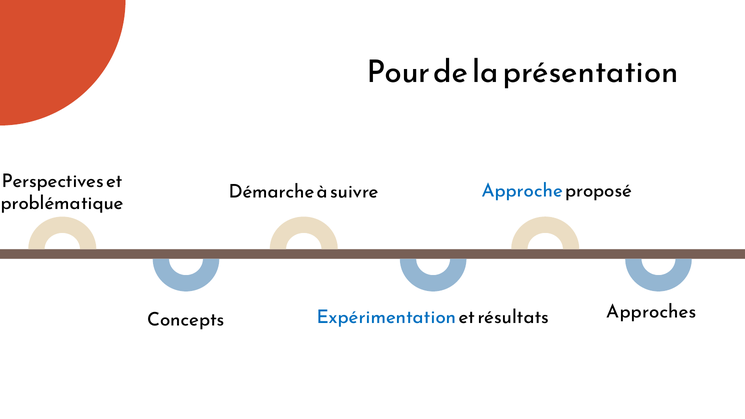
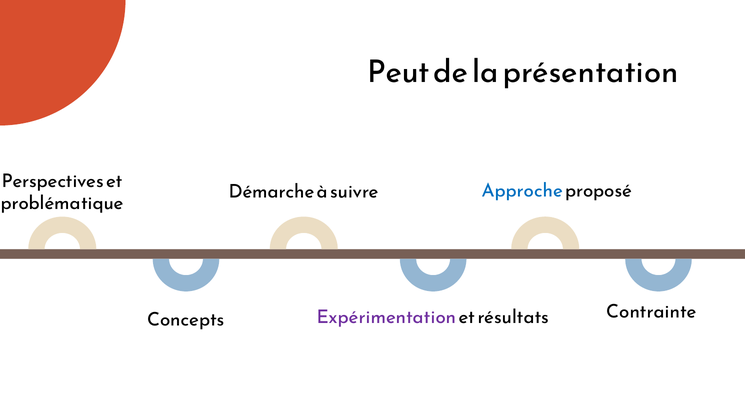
Pour: Pour -> Peut
Approches: Approches -> Contrainte
Expérimentation colour: blue -> purple
